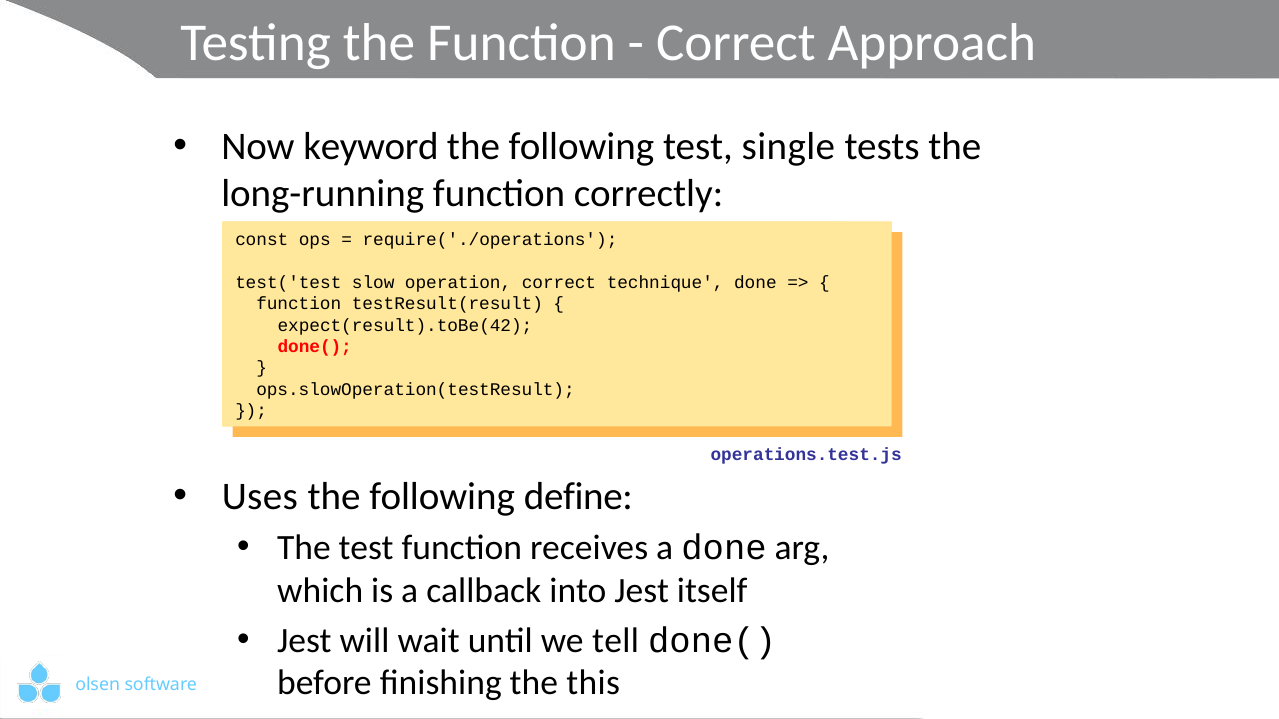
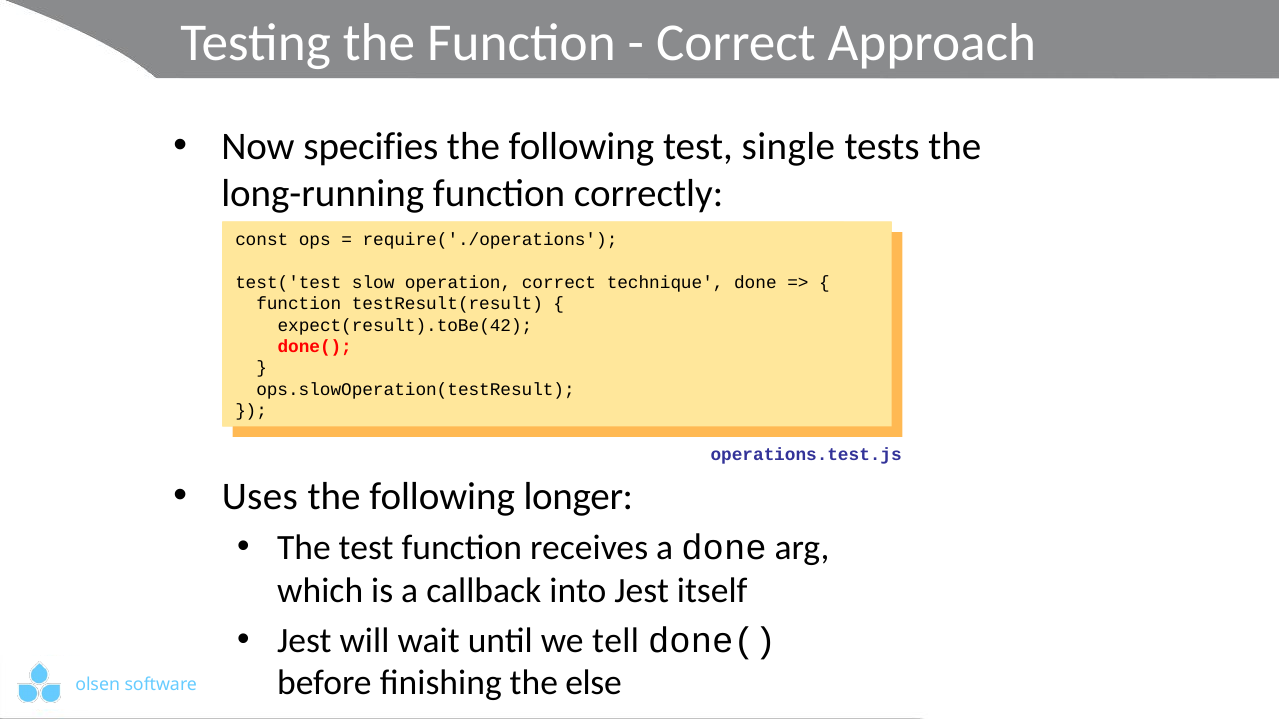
keyword: keyword -> specifies
define: define -> longer
this: this -> else
